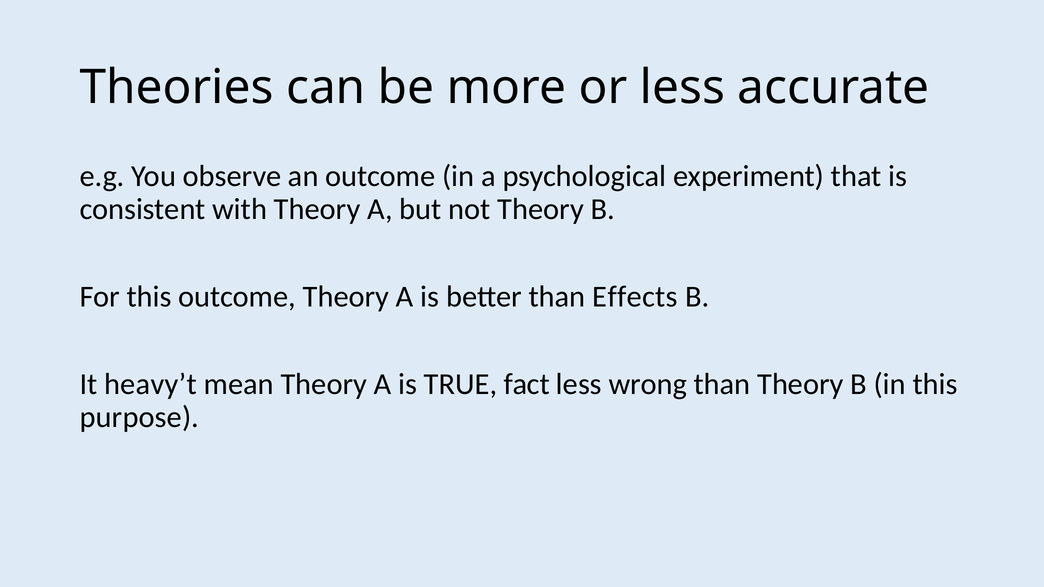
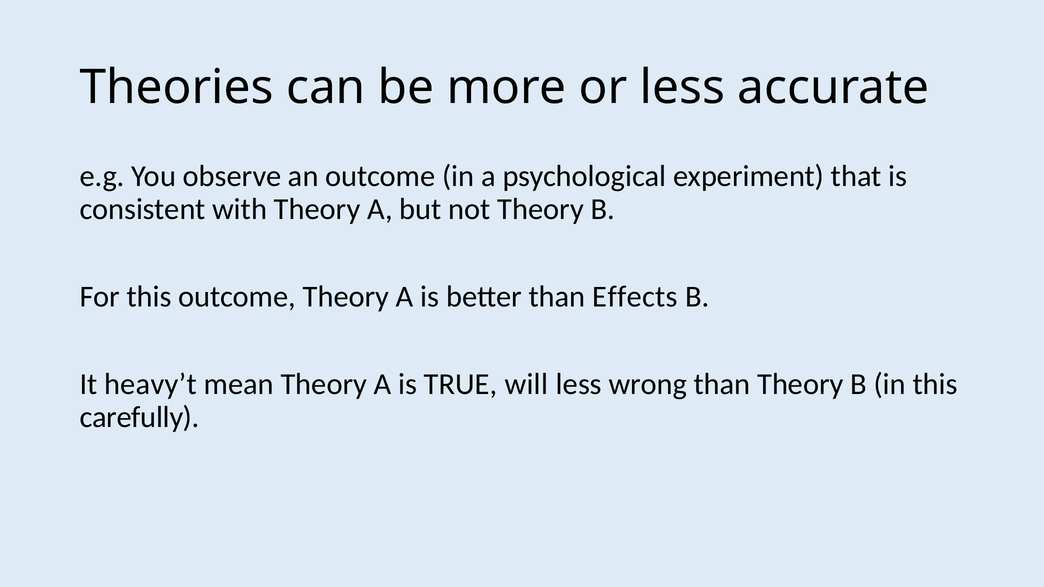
fact: fact -> will
purpose: purpose -> carefully
